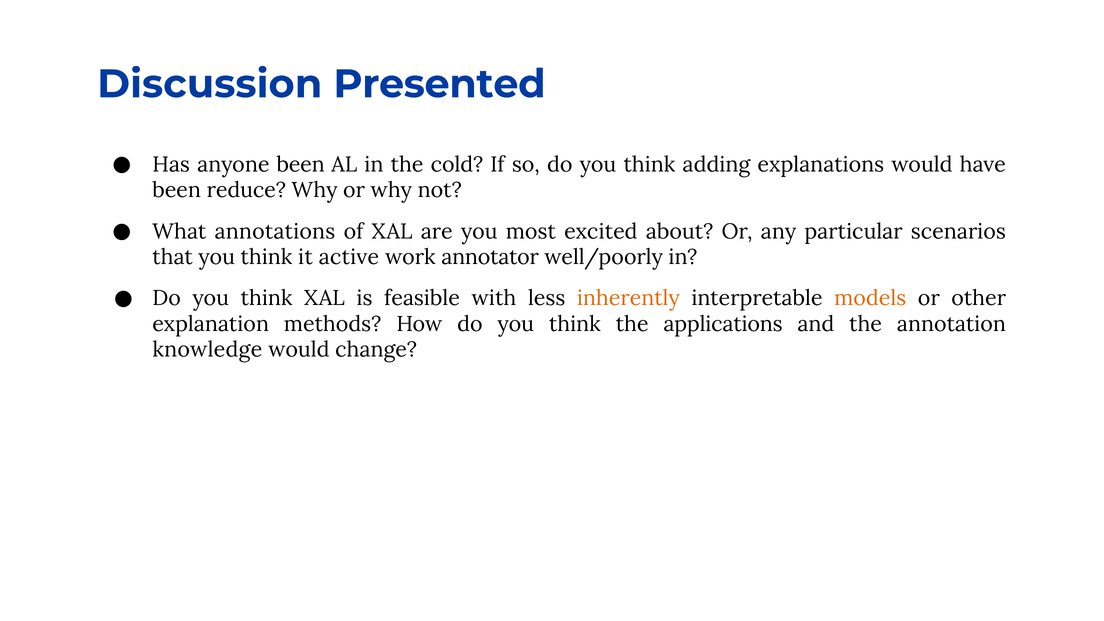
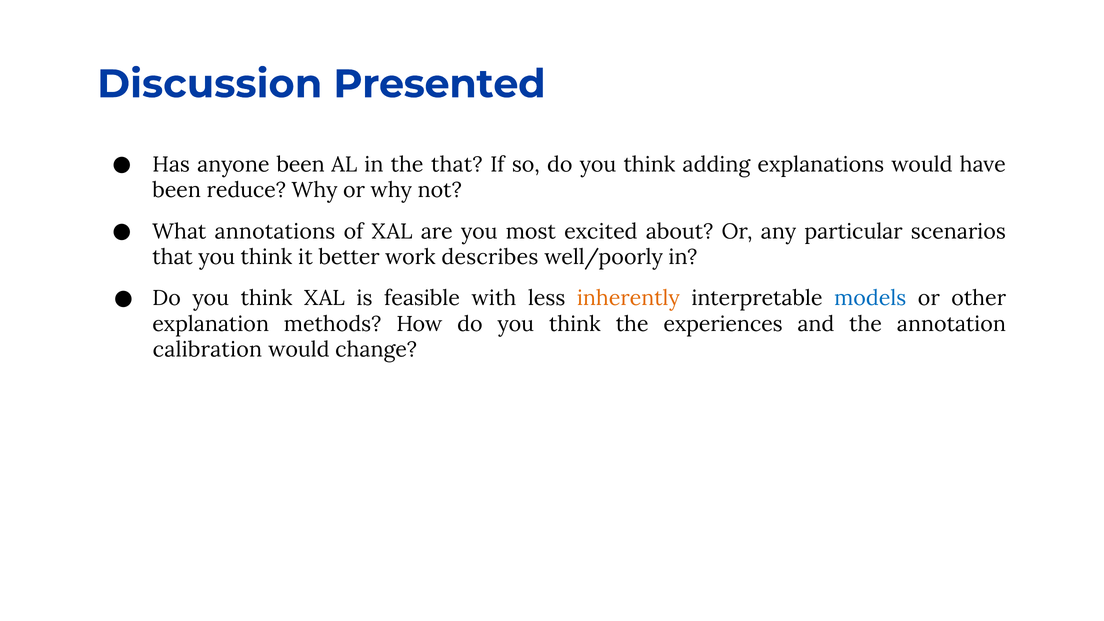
the cold: cold -> that
active: active -> better
annotator: annotator -> describes
models colour: orange -> blue
applications: applications -> experiences
knowledge: knowledge -> calibration
